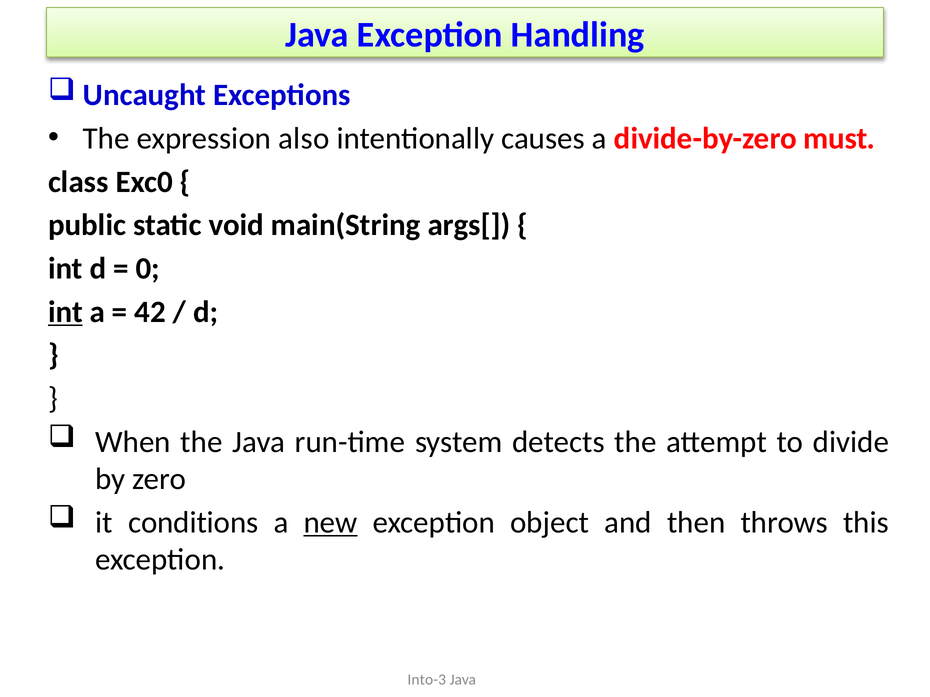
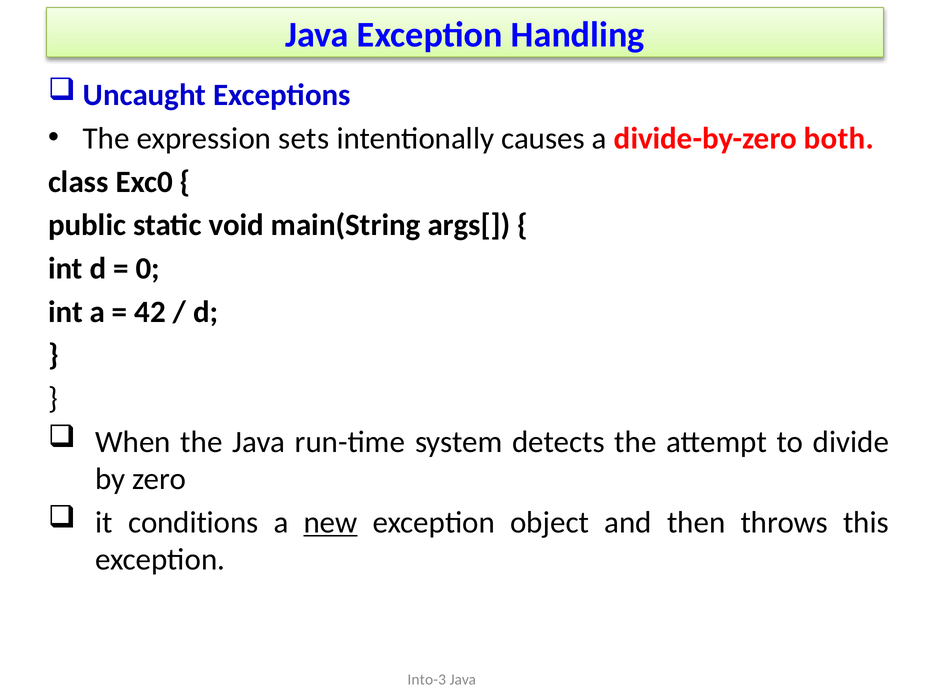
also: also -> sets
must: must -> both
int at (65, 312) underline: present -> none
